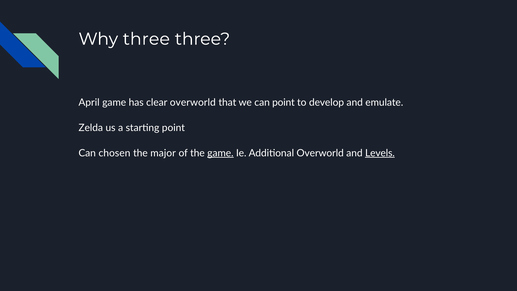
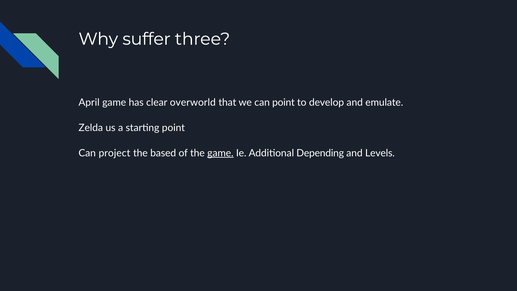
Why three: three -> suffer
chosen: chosen -> project
major: major -> based
Additional Overworld: Overworld -> Depending
Levels underline: present -> none
